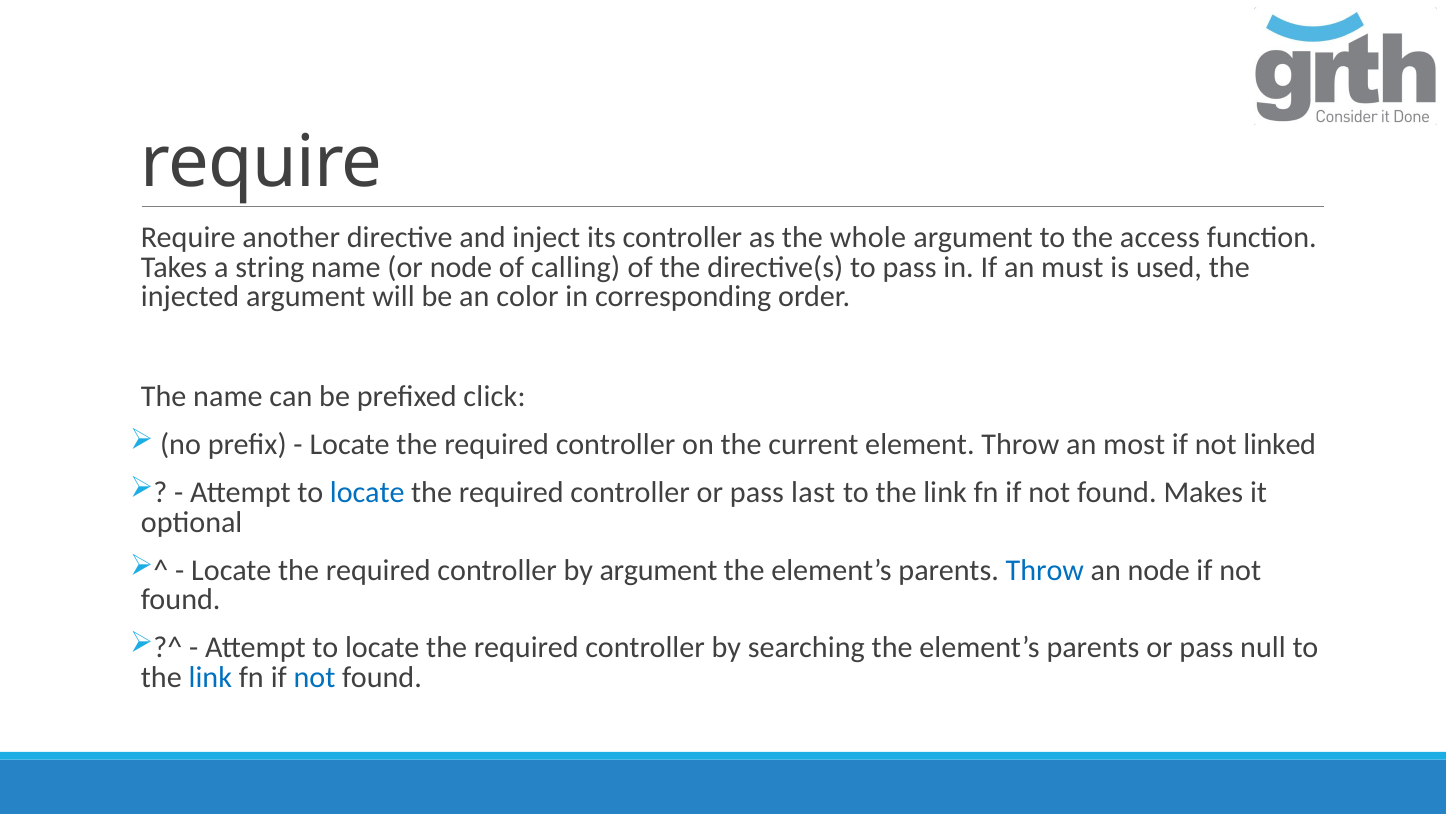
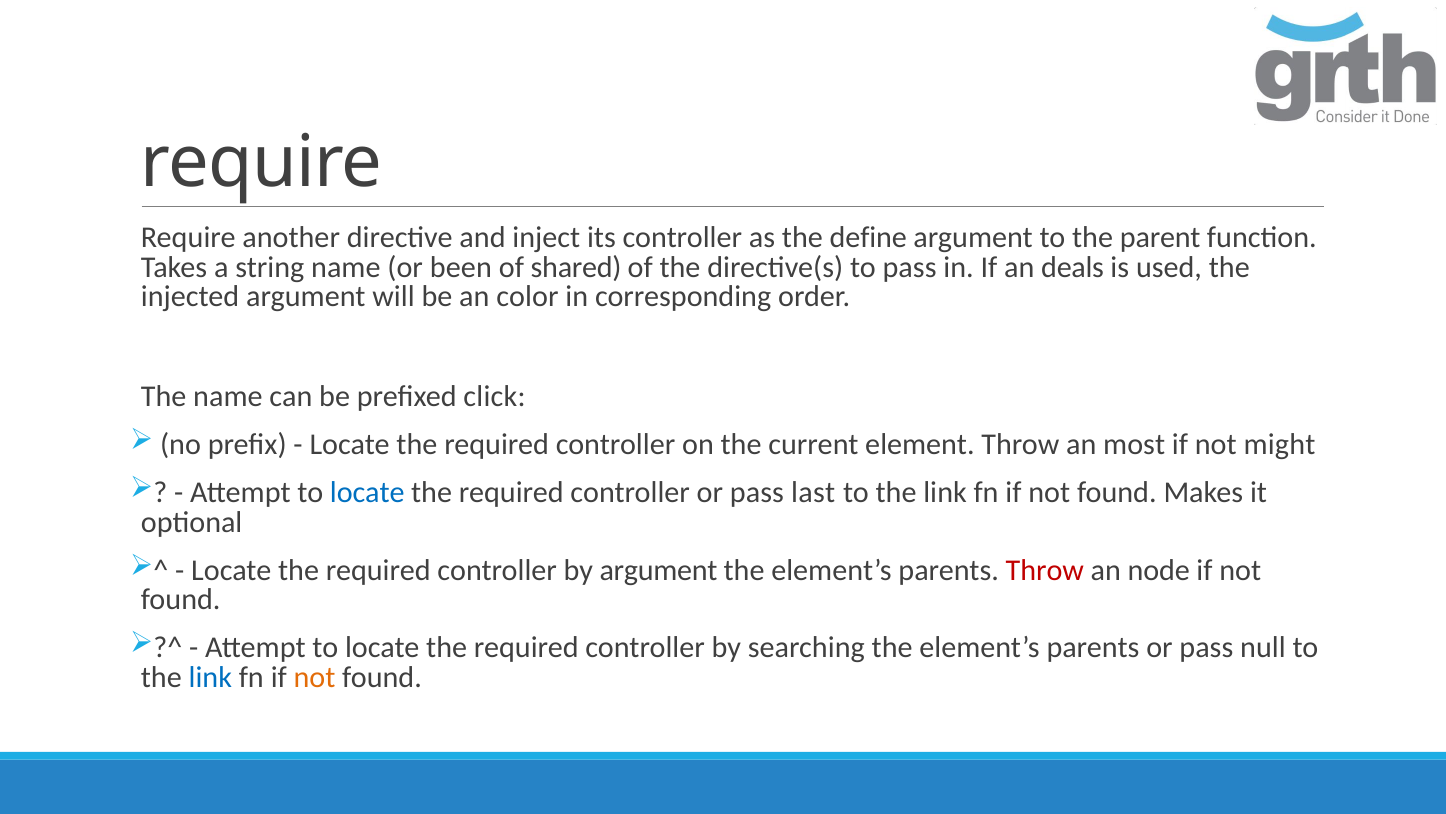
whole: whole -> define
access: access -> parent
or node: node -> been
calling: calling -> shared
must: must -> deals
linked: linked -> might
Throw at (1045, 570) colour: blue -> red
not at (315, 677) colour: blue -> orange
